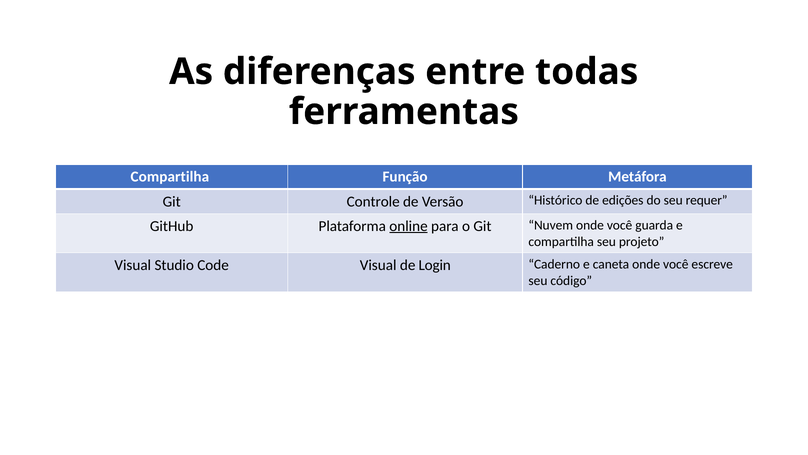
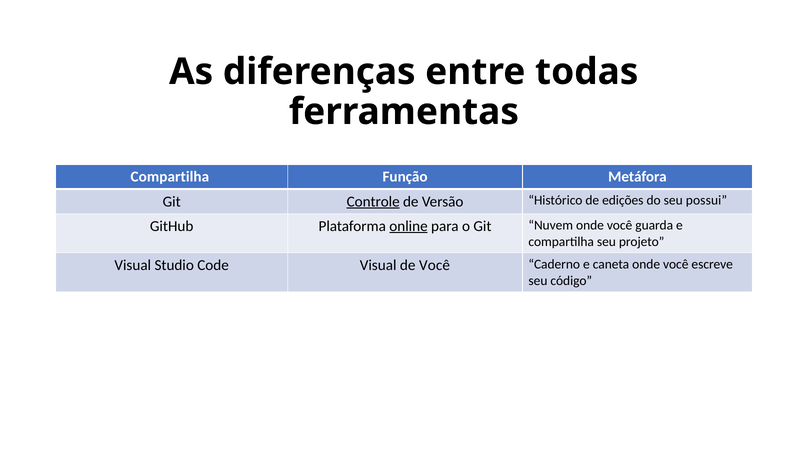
Controle underline: none -> present
requer: requer -> possui
de Login: Login -> Você
